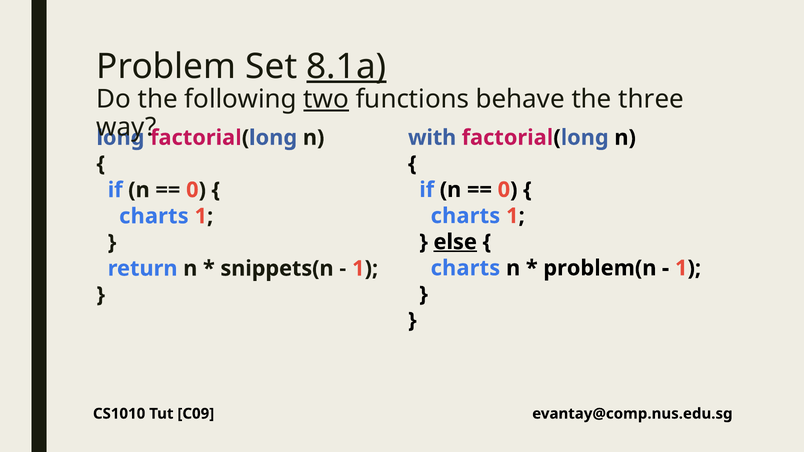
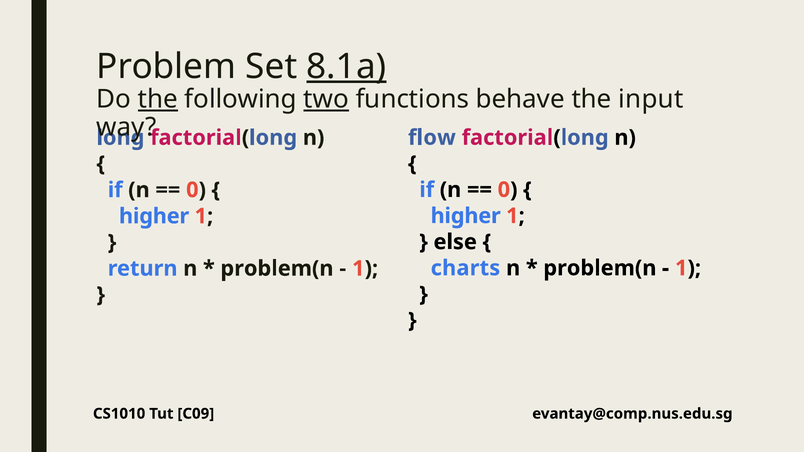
the at (158, 99) underline: none -> present
three: three -> input
with: with -> flow
charts at (465, 216): charts -> higher
charts at (154, 216): charts -> higher
else underline: present -> none
snippets(n at (277, 269): snippets(n -> problem(n
